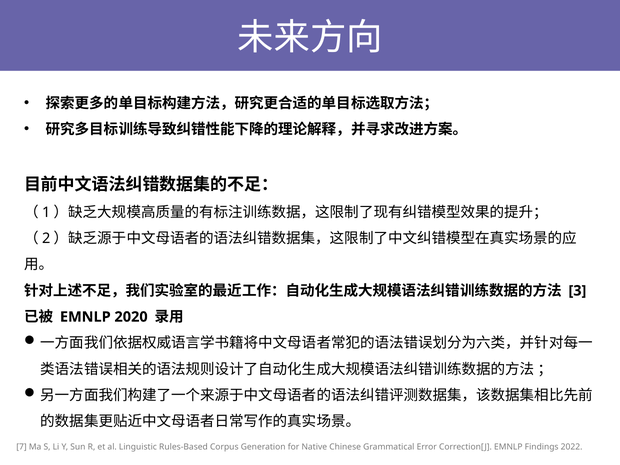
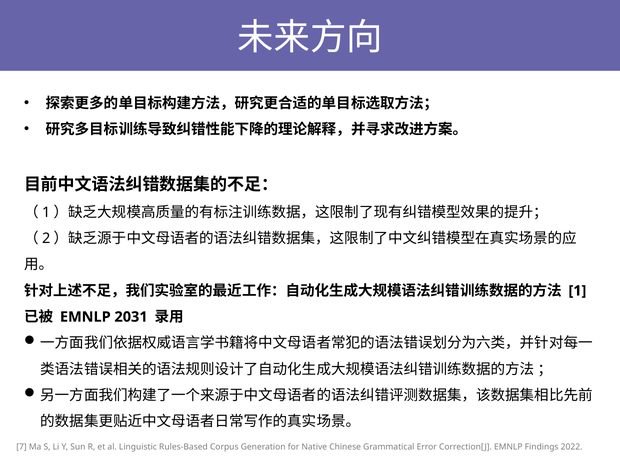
3 at (577, 291): 3 -> 1
2020: 2020 -> 2031
